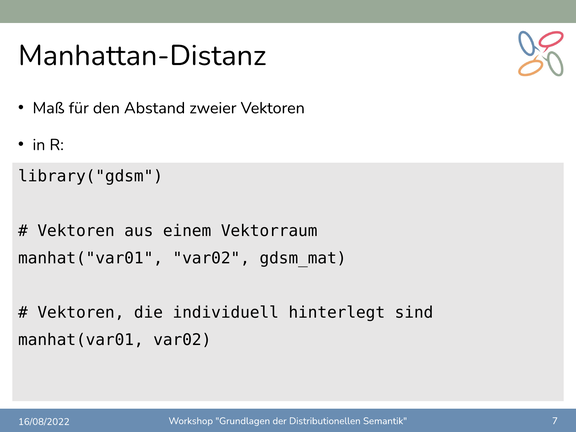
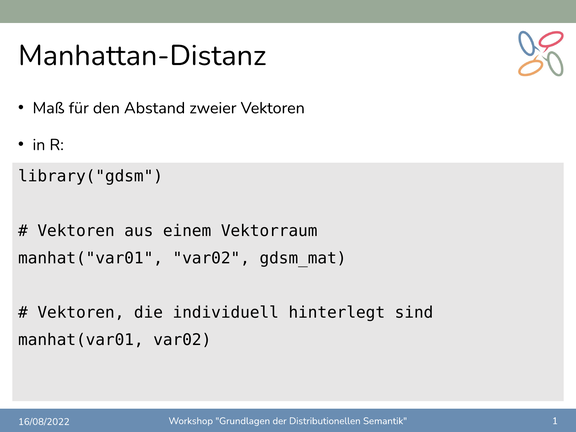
7: 7 -> 1
